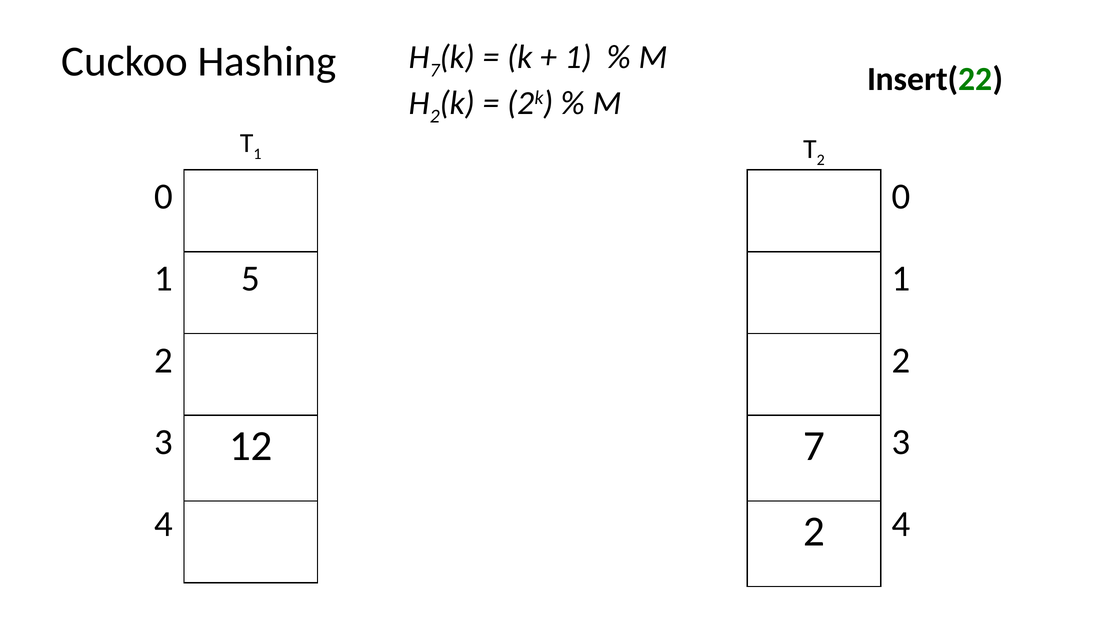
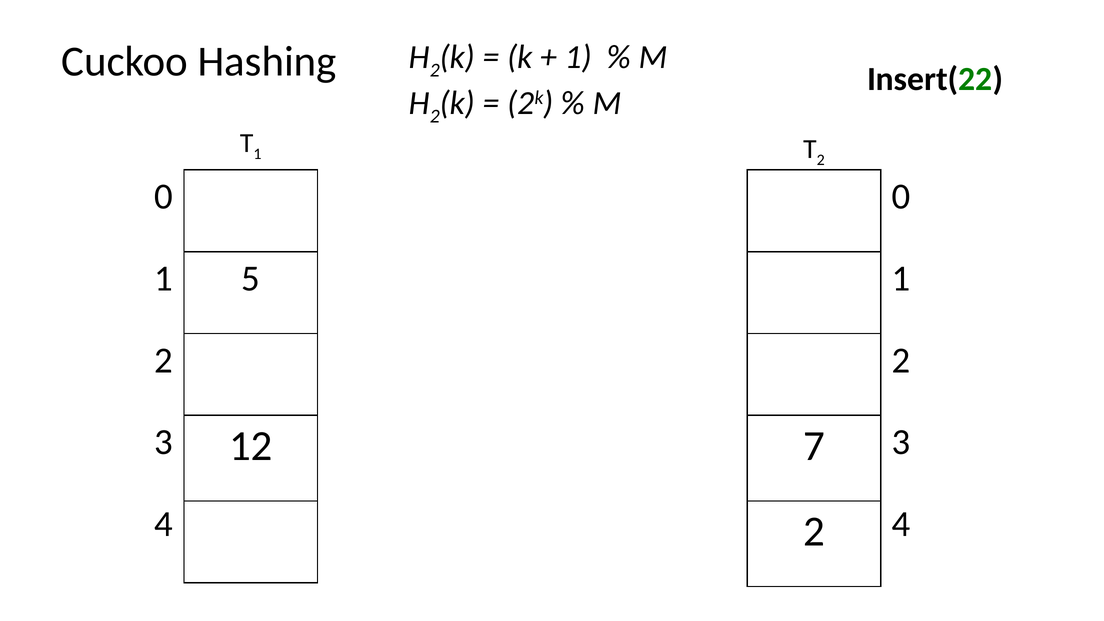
7 at (435, 70): 7 -> 2
